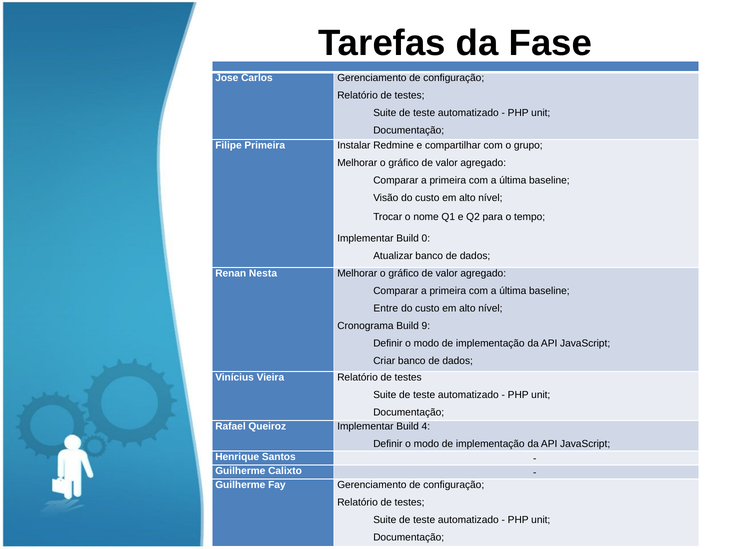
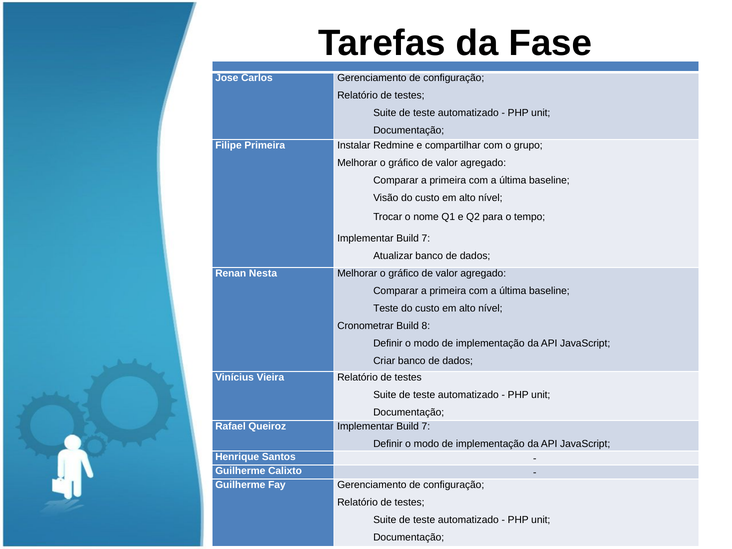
0 at (426, 238): 0 -> 7
Entre at (386, 308): Entre -> Teste
Cronograma: Cronograma -> Cronometrar
9: 9 -> 8
Queiroz Implementar Build 4: 4 -> 7
